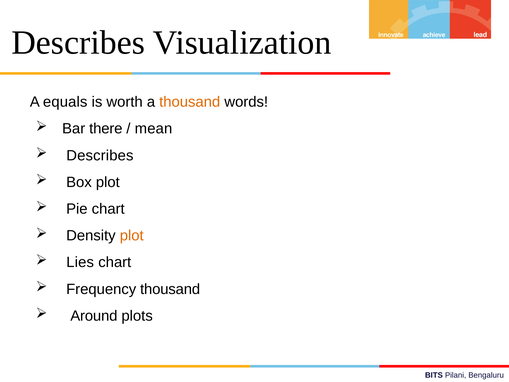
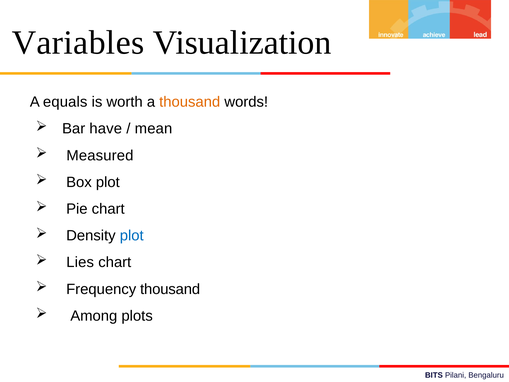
Describes at (78, 43): Describes -> Variables
there: there -> have
Describes at (100, 155): Describes -> Measured
plot at (132, 236) colour: orange -> blue
Around: Around -> Among
